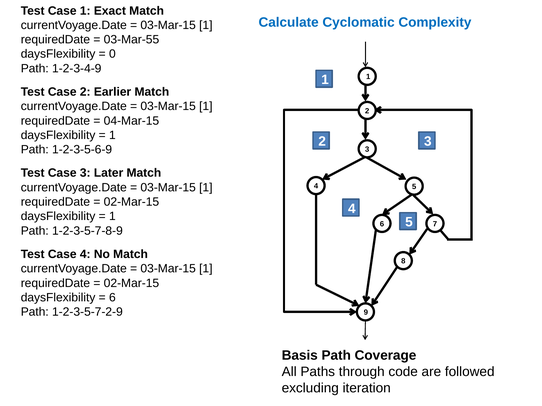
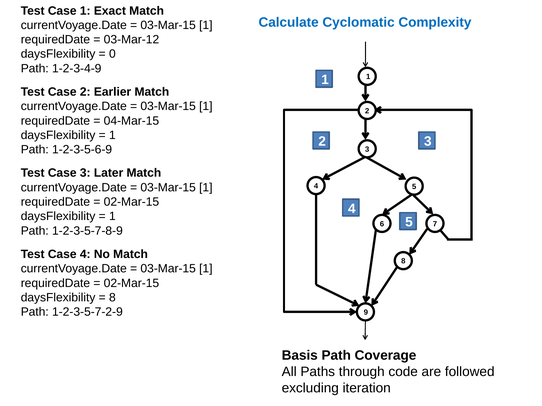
03-Mar-55: 03-Mar-55 -> 03-Mar-12
6 at (112, 298): 6 -> 8
